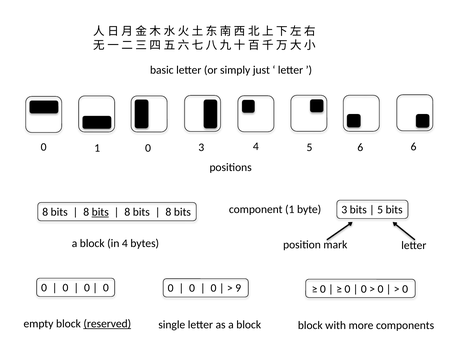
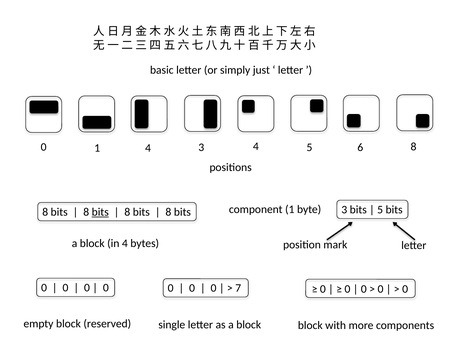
1 0: 0 -> 4
6 6: 6 -> 8
9: 9 -> 7
reserved underline: present -> none
